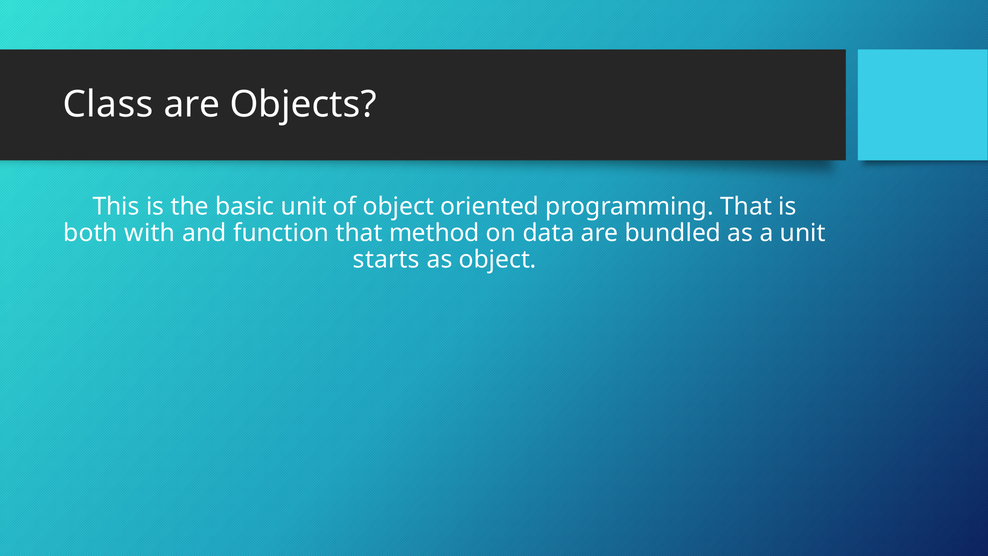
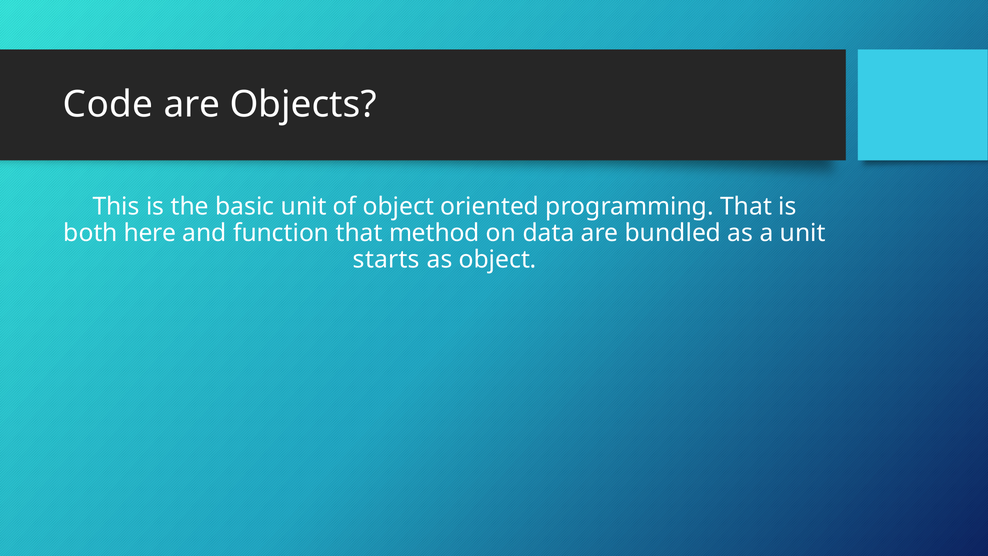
Class: Class -> Code
with: with -> here
